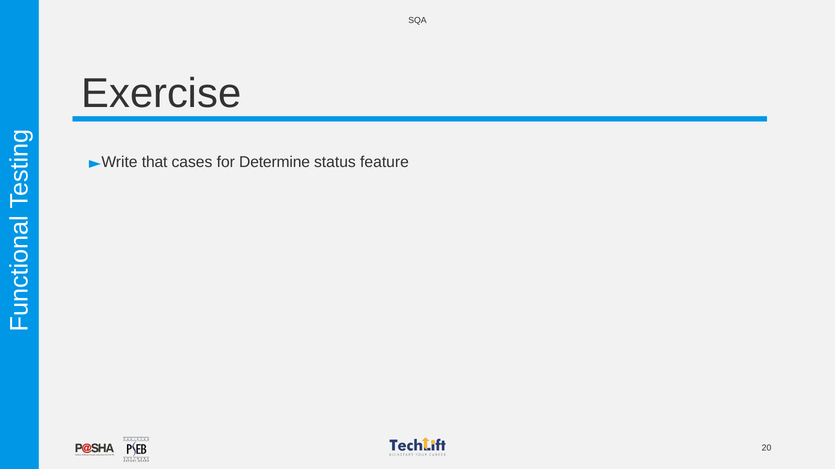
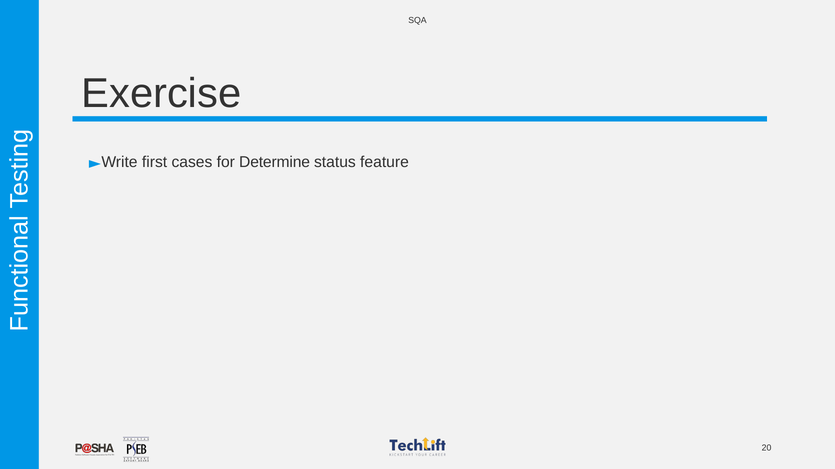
that: that -> first
